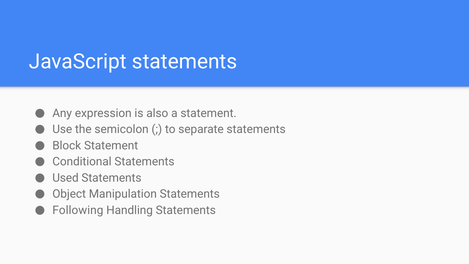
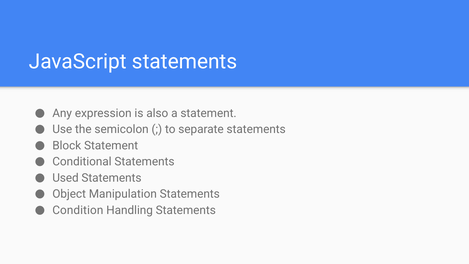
Following: Following -> Condition
